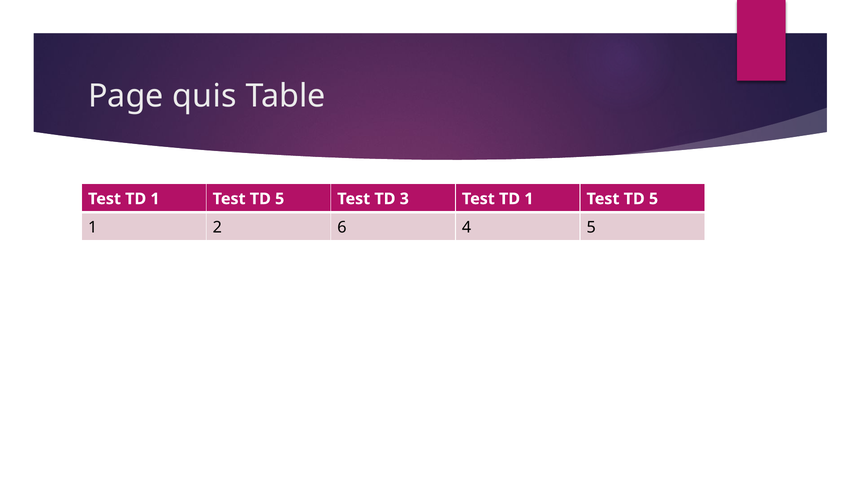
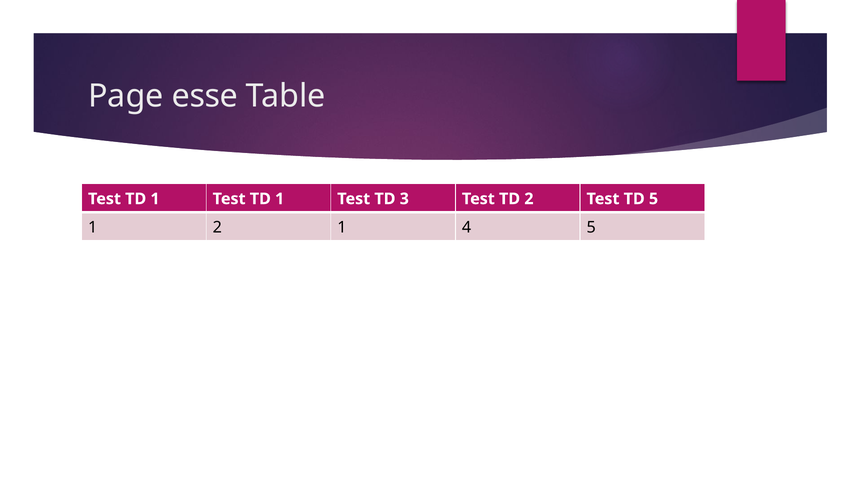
quis: quis -> esse
5 at (280, 199): 5 -> 1
3 Test TD 1: 1 -> 2
2 6: 6 -> 1
